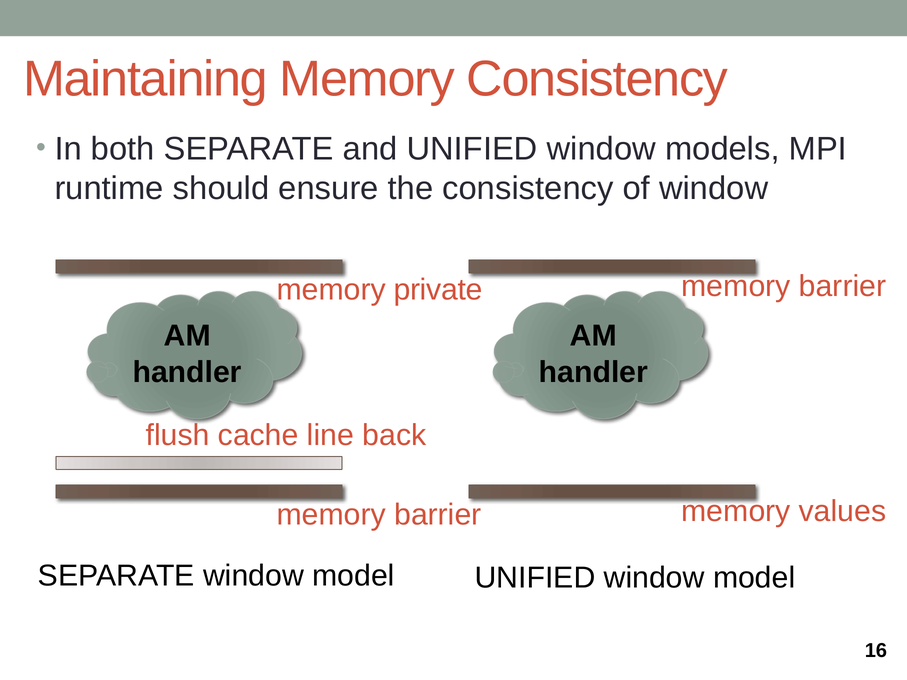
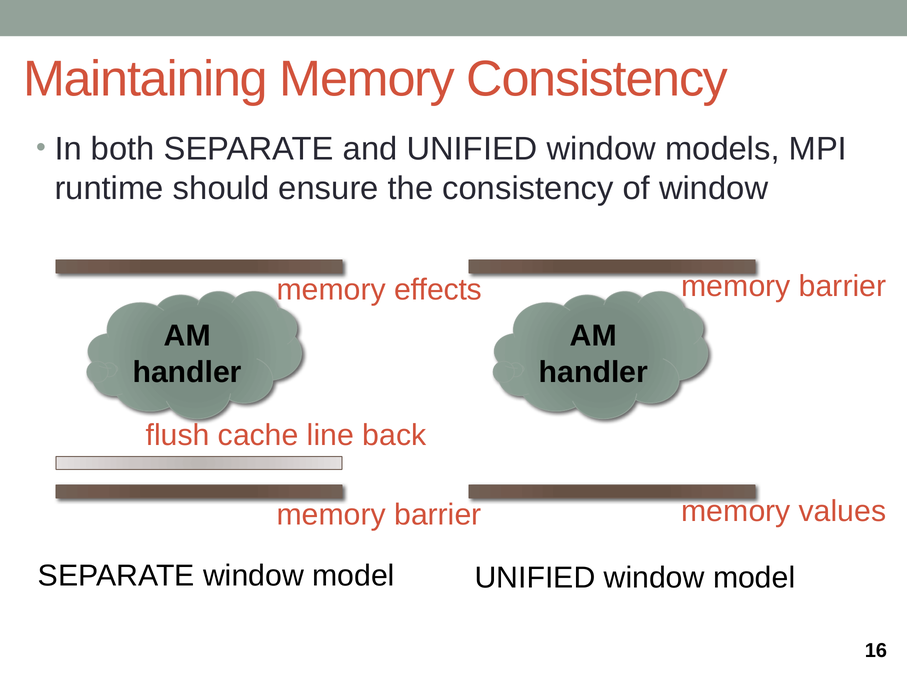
private: private -> effects
